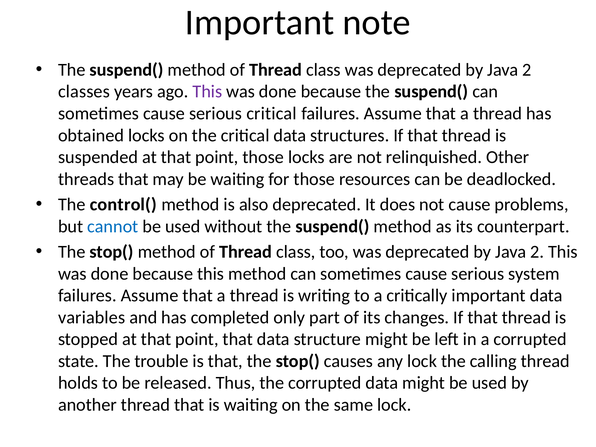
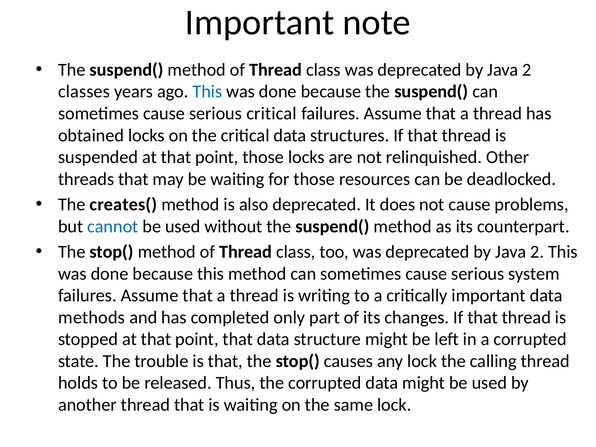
This at (207, 92) colour: purple -> blue
control(: control( -> creates(
variables: variables -> methods
